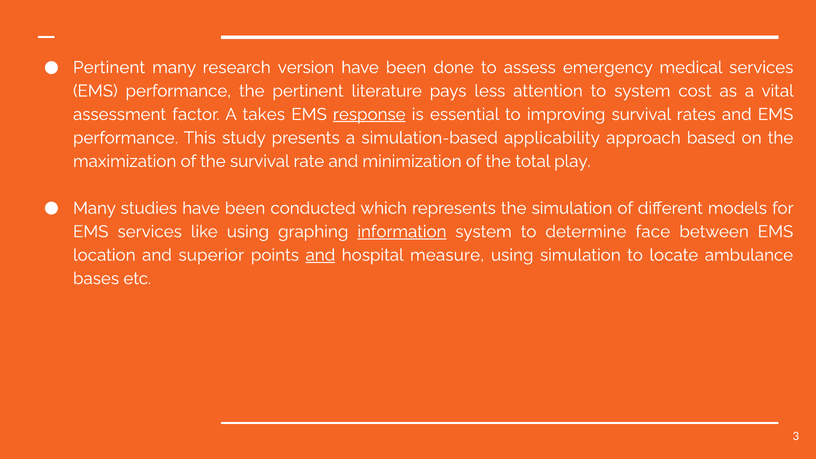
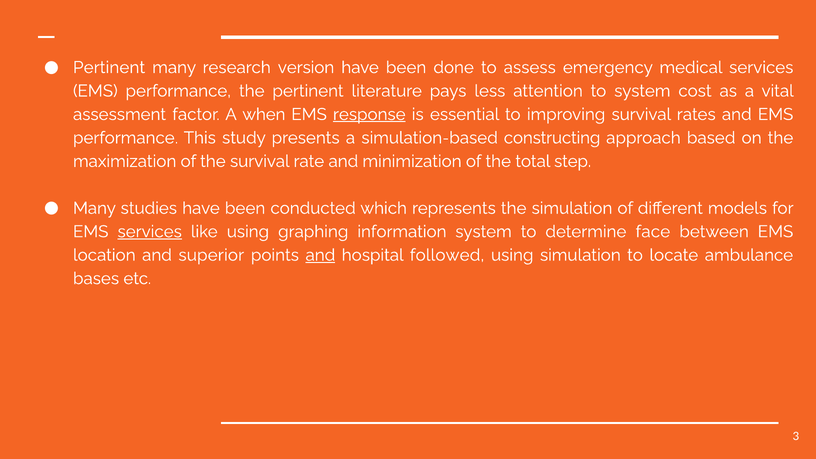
takes: takes -> when
applicability: applicability -> constructing
play: play -> step
services at (150, 232) underline: none -> present
information underline: present -> none
measure: measure -> followed
